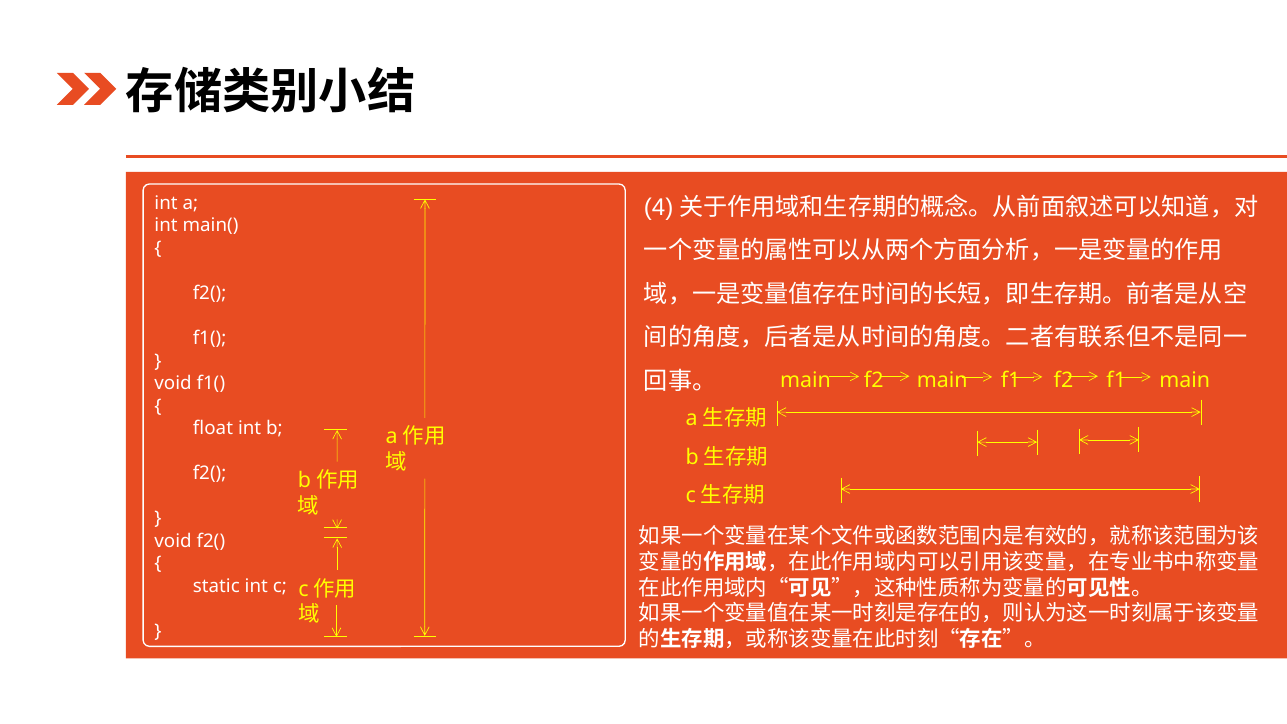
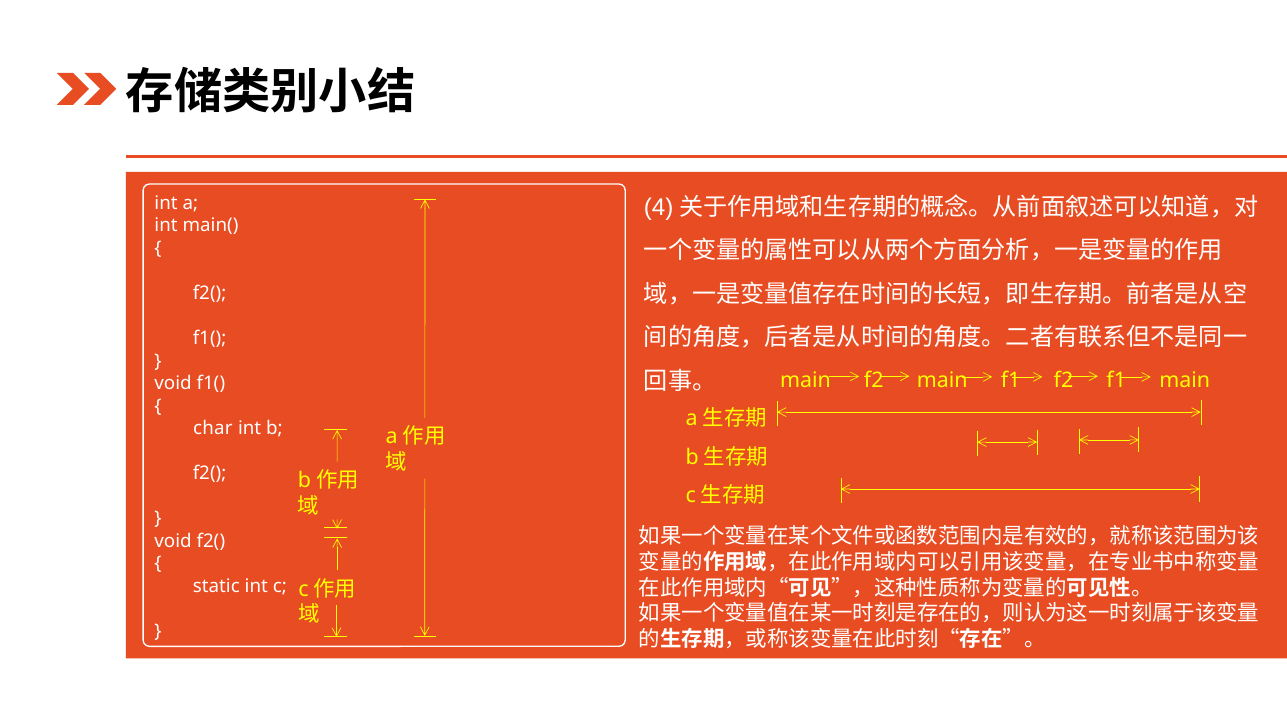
float: float -> char
